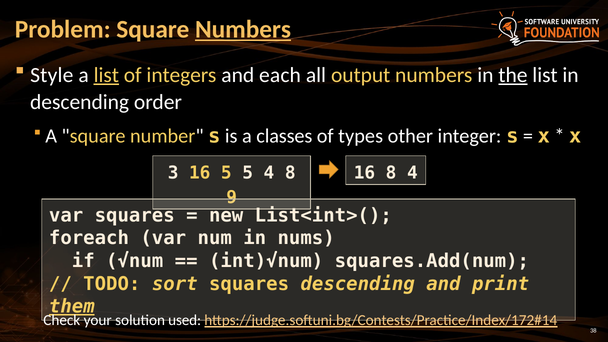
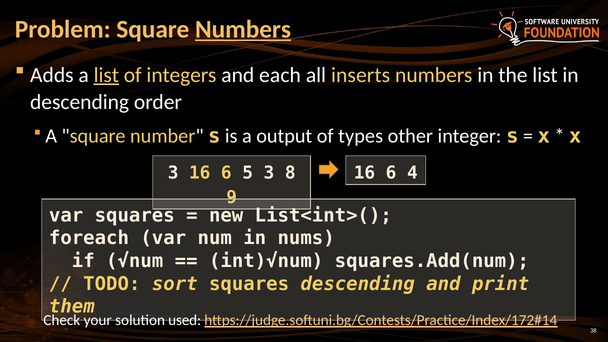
Style: Style -> Adds
output: output -> inserts
the underline: present -> none
classes: classes -> output
3 16 5: 5 -> 6
5 4: 4 -> 3
8 at (391, 173): 8 -> 6
them underline: present -> none
